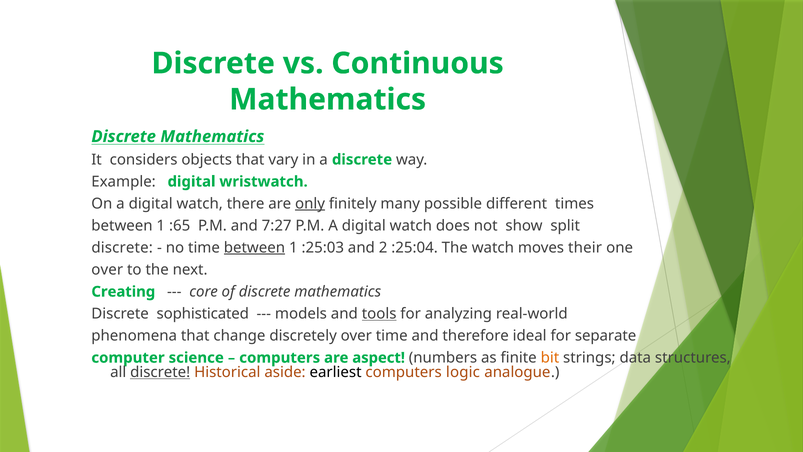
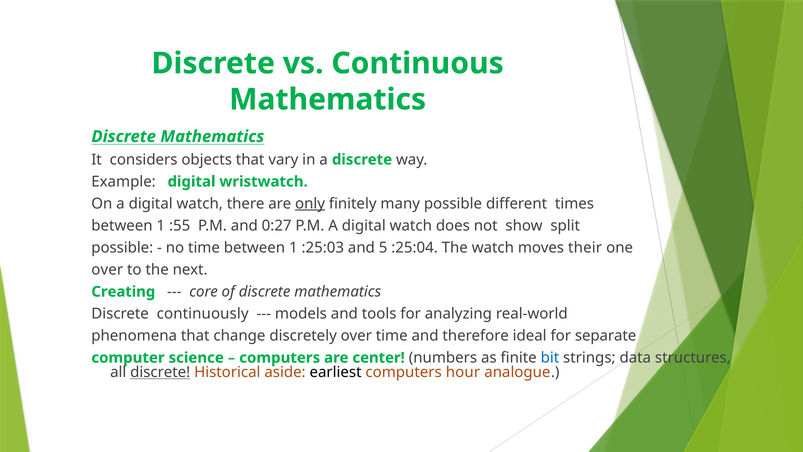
:65: :65 -> :55
7:27: 7:27 -> 0:27
discrete at (122, 247): discrete -> possible
between at (254, 247) underline: present -> none
2: 2 -> 5
sophisticated: sophisticated -> continuously
tools underline: present -> none
aspect: aspect -> center
bit colour: orange -> blue
logic: logic -> hour
